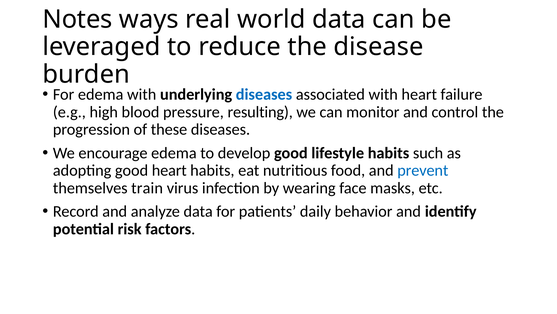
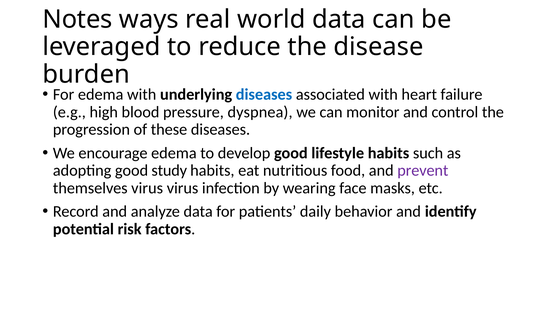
resulting: resulting -> dyspnea
good heart: heart -> study
prevent colour: blue -> purple
themselves train: train -> virus
